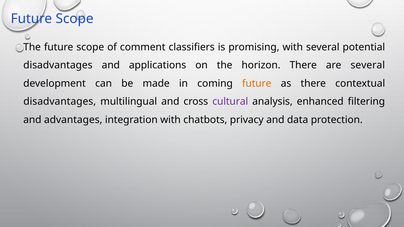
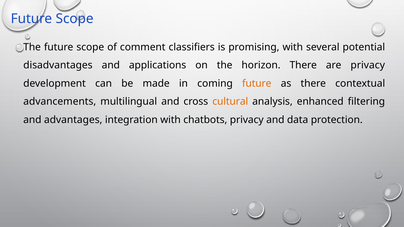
are several: several -> privacy
disadvantages at (60, 102): disadvantages -> advancements
cultural colour: purple -> orange
